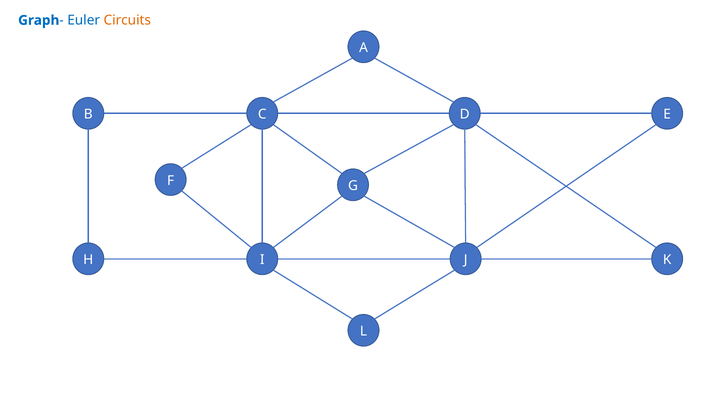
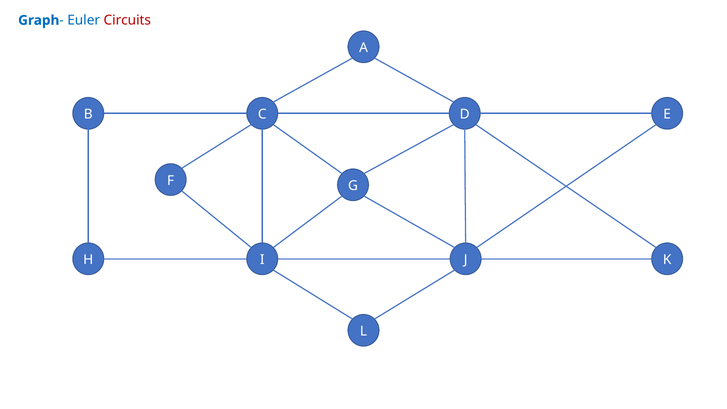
Circuits colour: orange -> red
